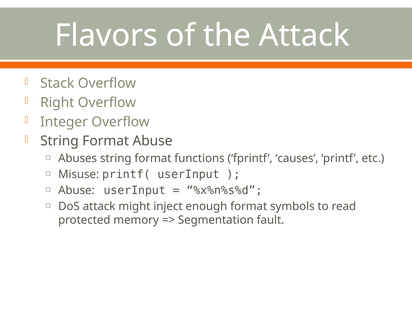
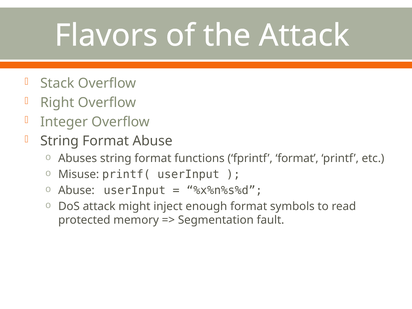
fprintf causes: causes -> format
